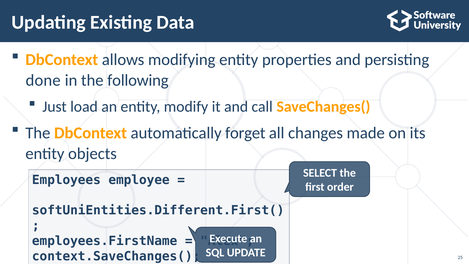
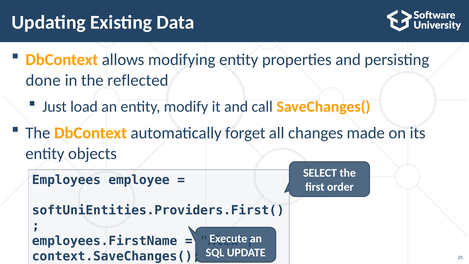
following: following -> reflected
softUniEntities.Different.First(: softUniEntities.Different.First( -> softUniEntities.Providers.First(
